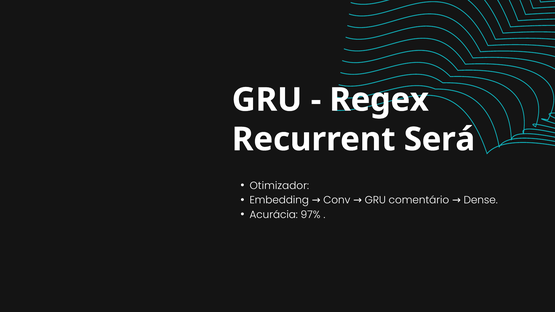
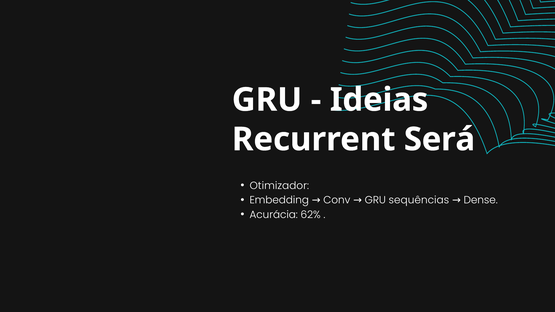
Regex: Regex -> Ideias
comentário: comentário -> sequências
97%: 97% -> 62%
